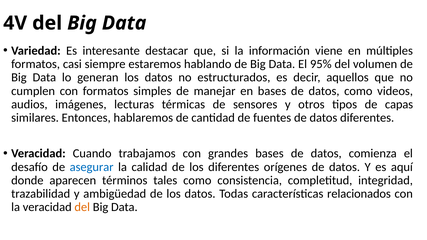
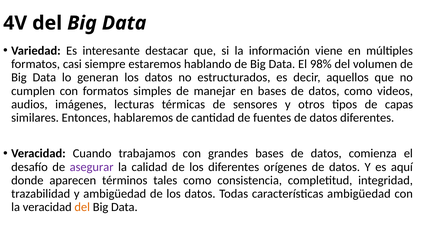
95%: 95% -> 98%
asegurar colour: blue -> purple
características relacionados: relacionados -> ambigüedad
